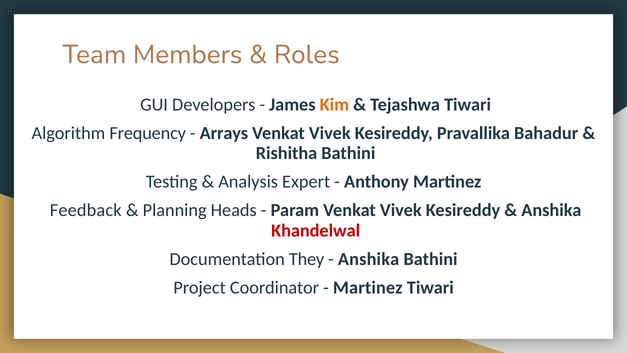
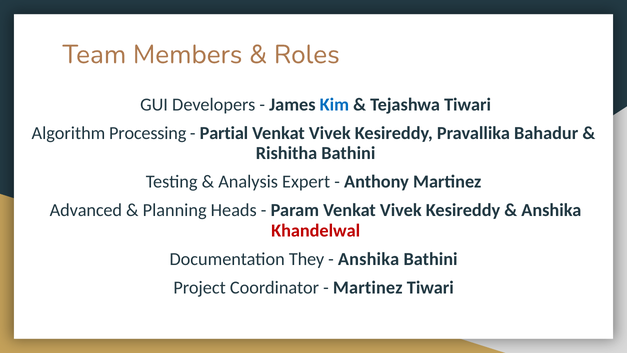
Kim colour: orange -> blue
Frequency: Frequency -> Processing
Arrays: Arrays -> Partial
Feedback: Feedback -> Advanced
